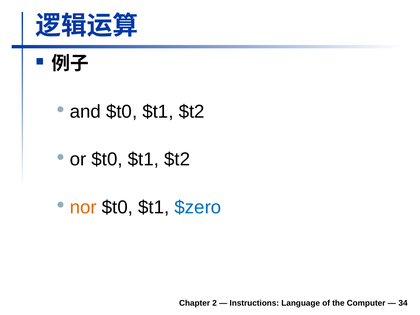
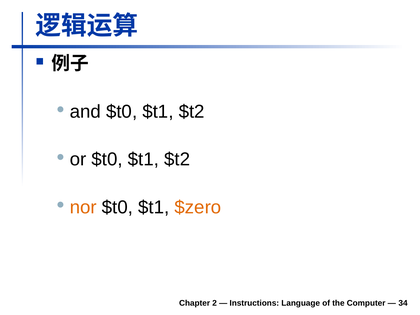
$zero colour: blue -> orange
